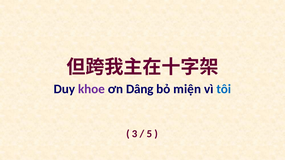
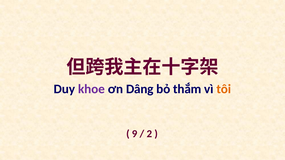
miện: miện -> thắm
tôi colour: blue -> orange
3: 3 -> 9
5: 5 -> 2
